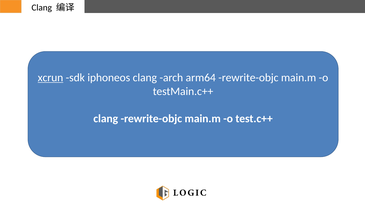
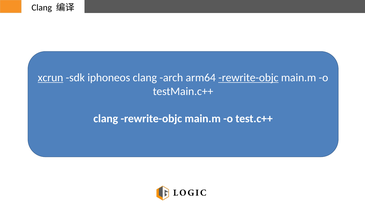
rewrite-objc at (248, 78) underline: none -> present
